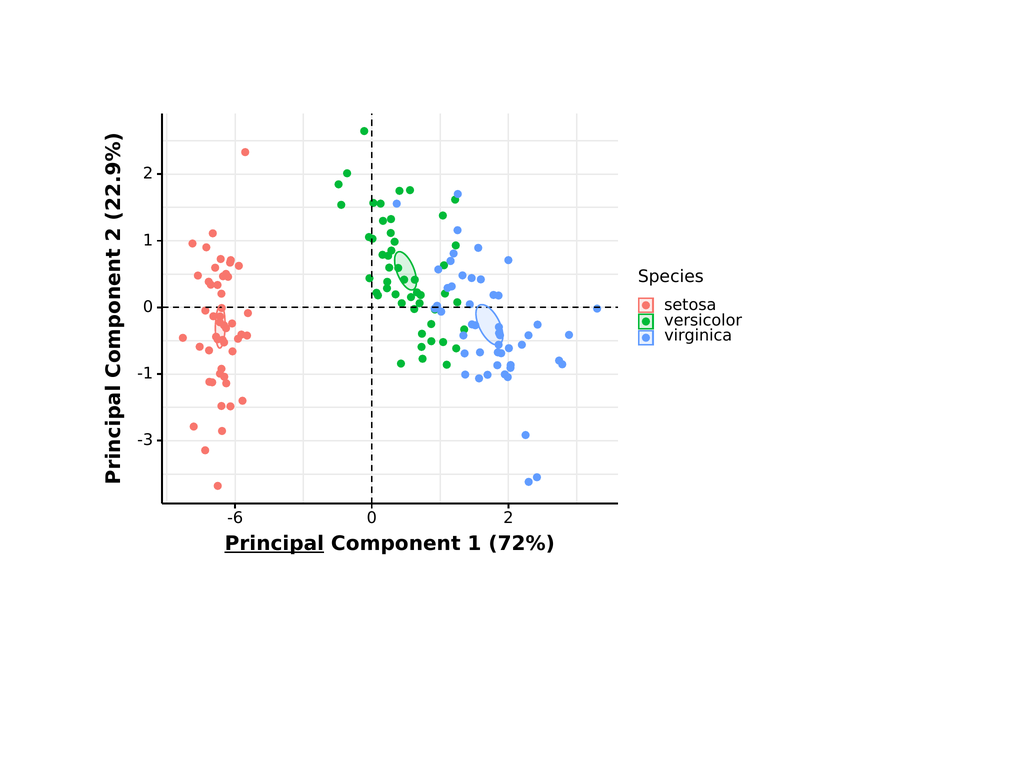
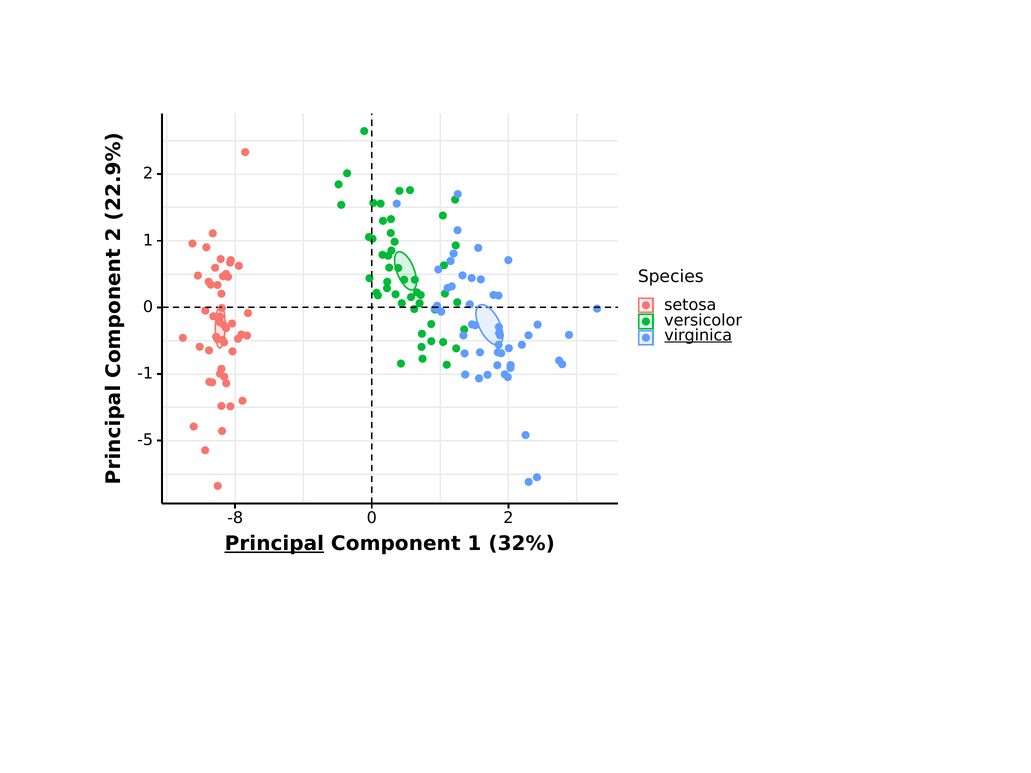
virginica underline: none -> present
-3: -3 -> -5
-6: -6 -> -8
72%: 72% -> 32%
